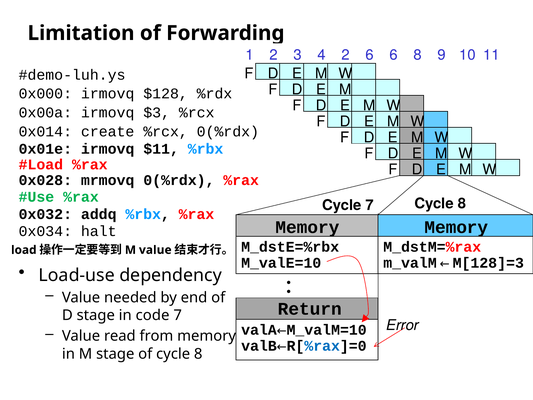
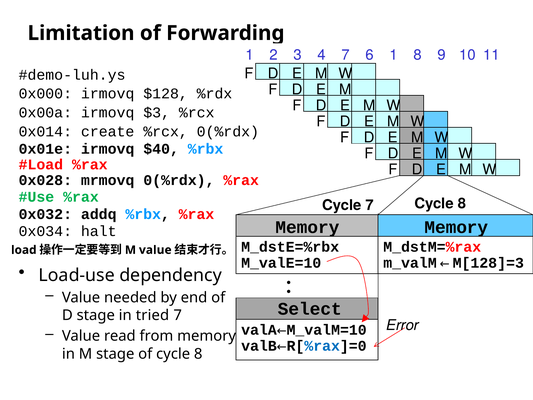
4 2: 2 -> 7
6 6: 6 -> 1
$11: $11 -> $40
Return: Return -> Select
code: code -> tried
